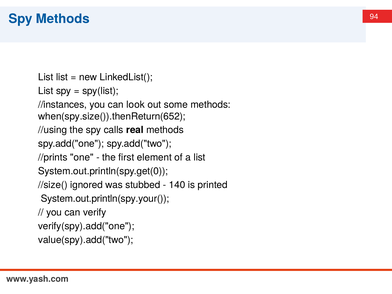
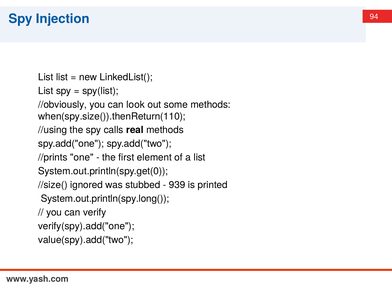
Spy Methods: Methods -> Injection
//instances: //instances -> //obviously
when(spy.size()).thenReturn(652: when(spy.size()).thenReturn(652 -> when(spy.size()).thenReturn(110
140: 140 -> 939
System.out.println(spy.your(: System.out.println(spy.your( -> System.out.println(spy.long(
